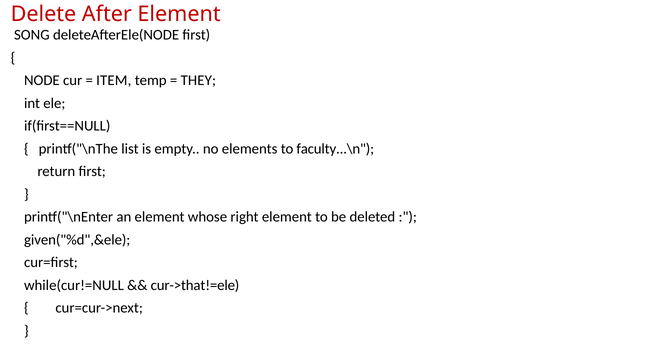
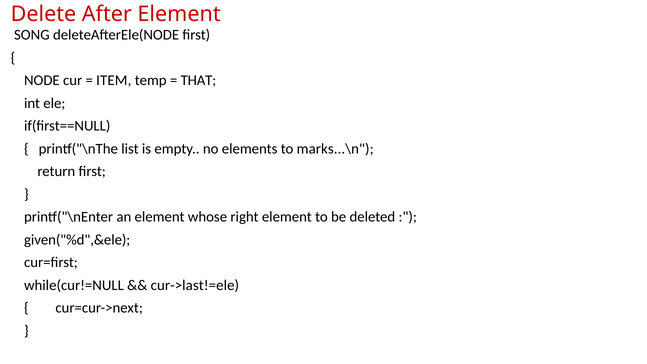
THEY: THEY -> THAT
faculty...\n: faculty...\n -> marks...\n
cur->that!=ele: cur->that!=ele -> cur->last!=ele
